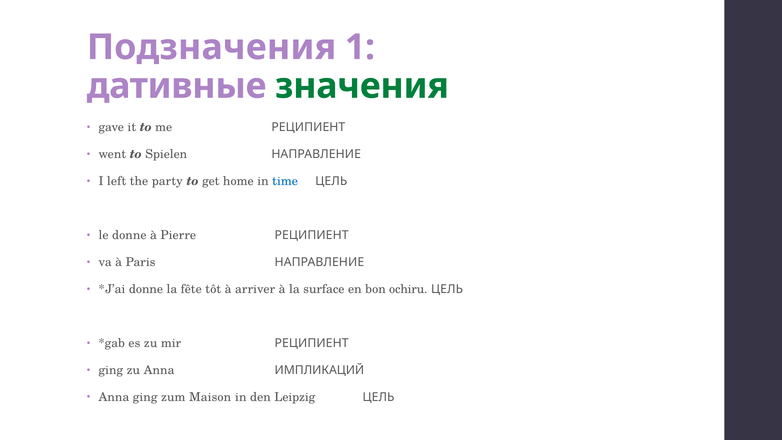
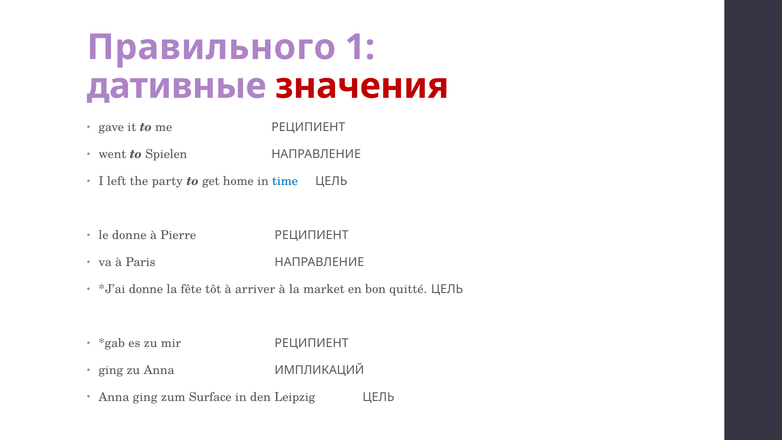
Подзначения: Подзначения -> Правильного
значения colour: green -> red
surface: surface -> market
ochiru: ochiru -> quitté
Maison: Maison -> Surface
